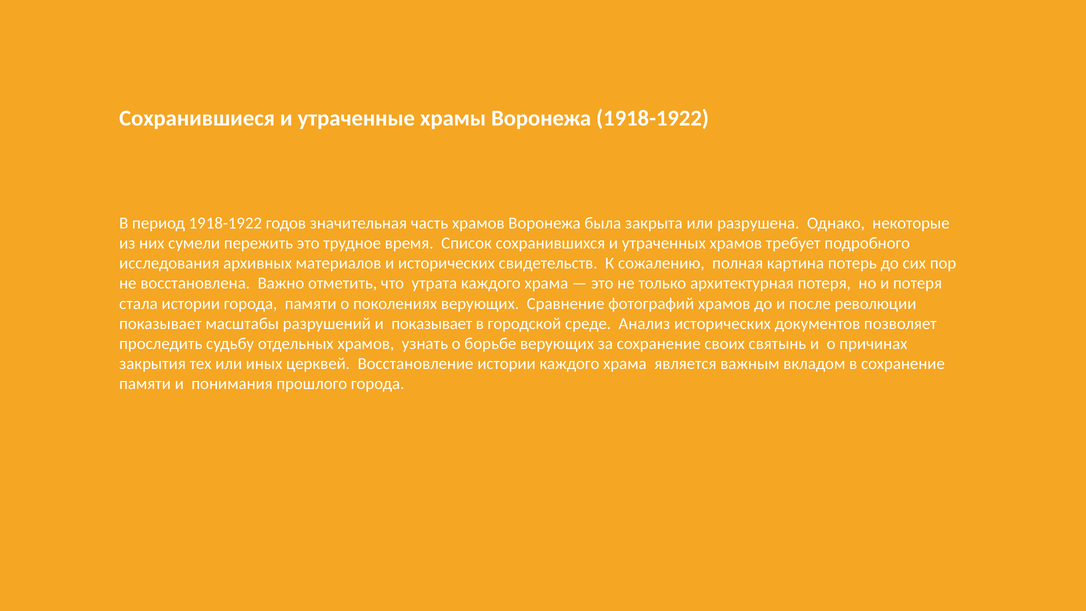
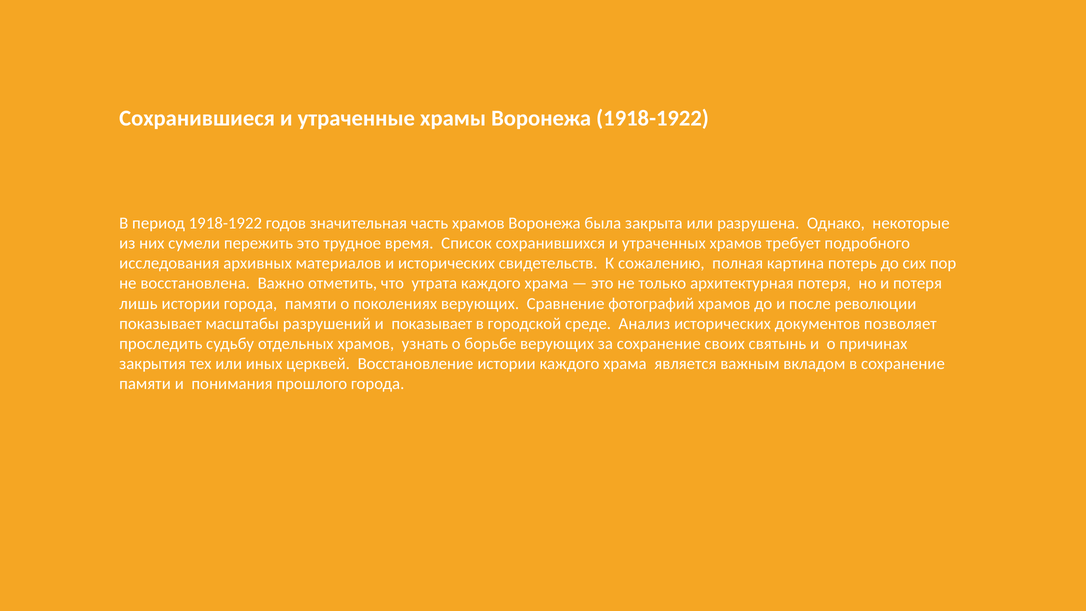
стала: стала -> лишь
